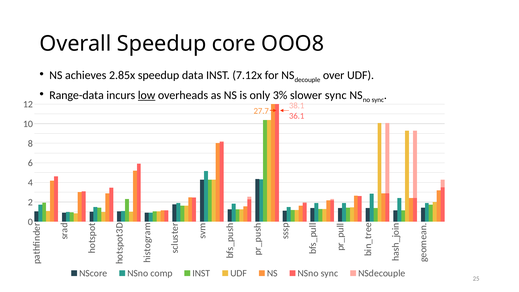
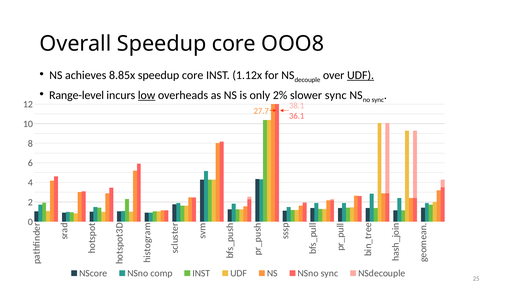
2.85x: 2.85x -> 8.85x
data at (193, 75): data -> core
7.12x: 7.12x -> 1.12x
UDF at (361, 75) underline: none -> present
Range-data: Range-data -> Range-level
3%: 3% -> 2%
